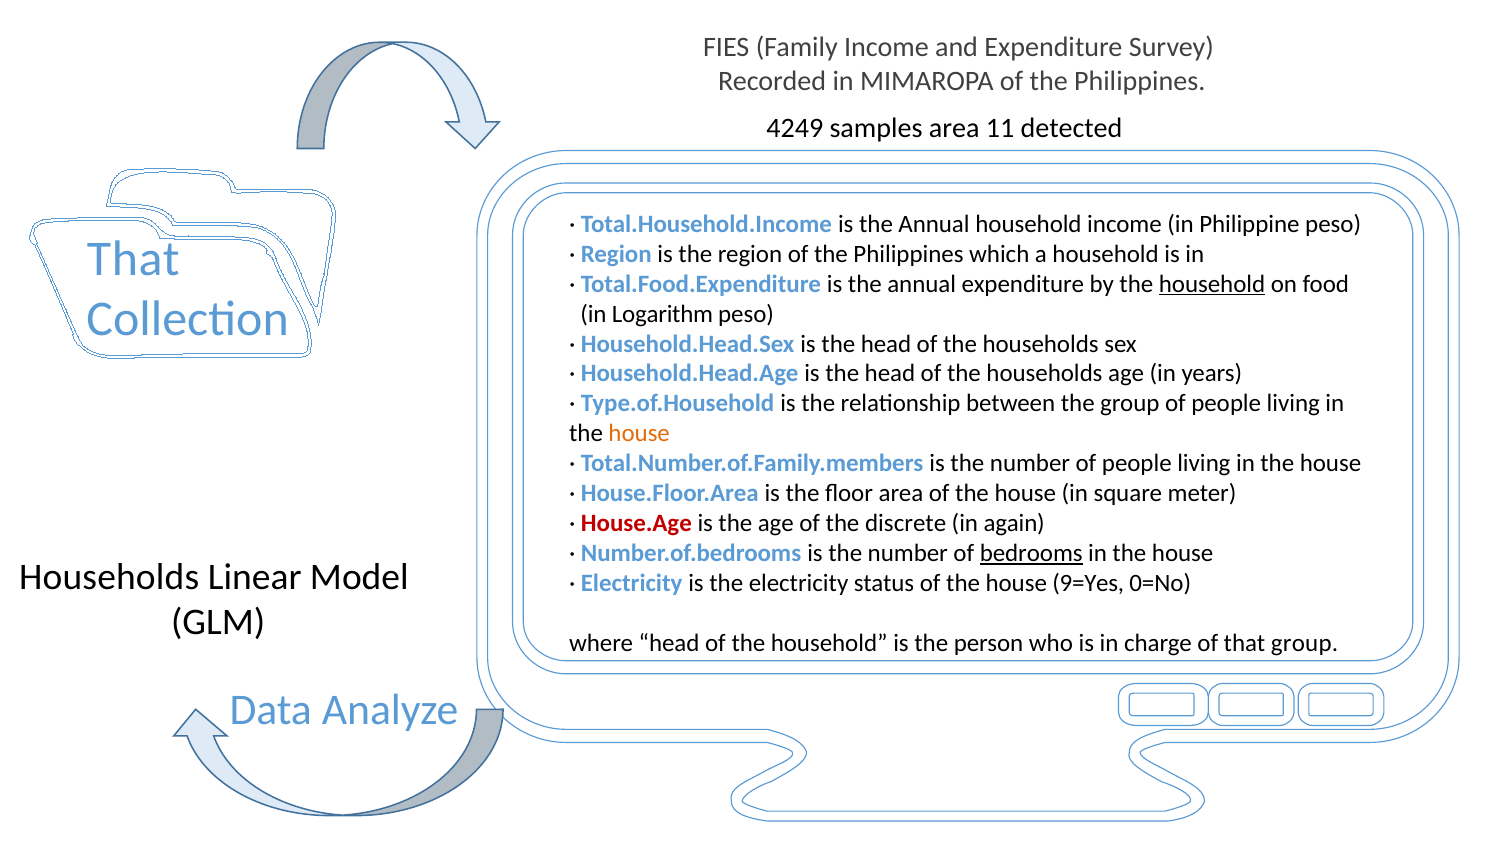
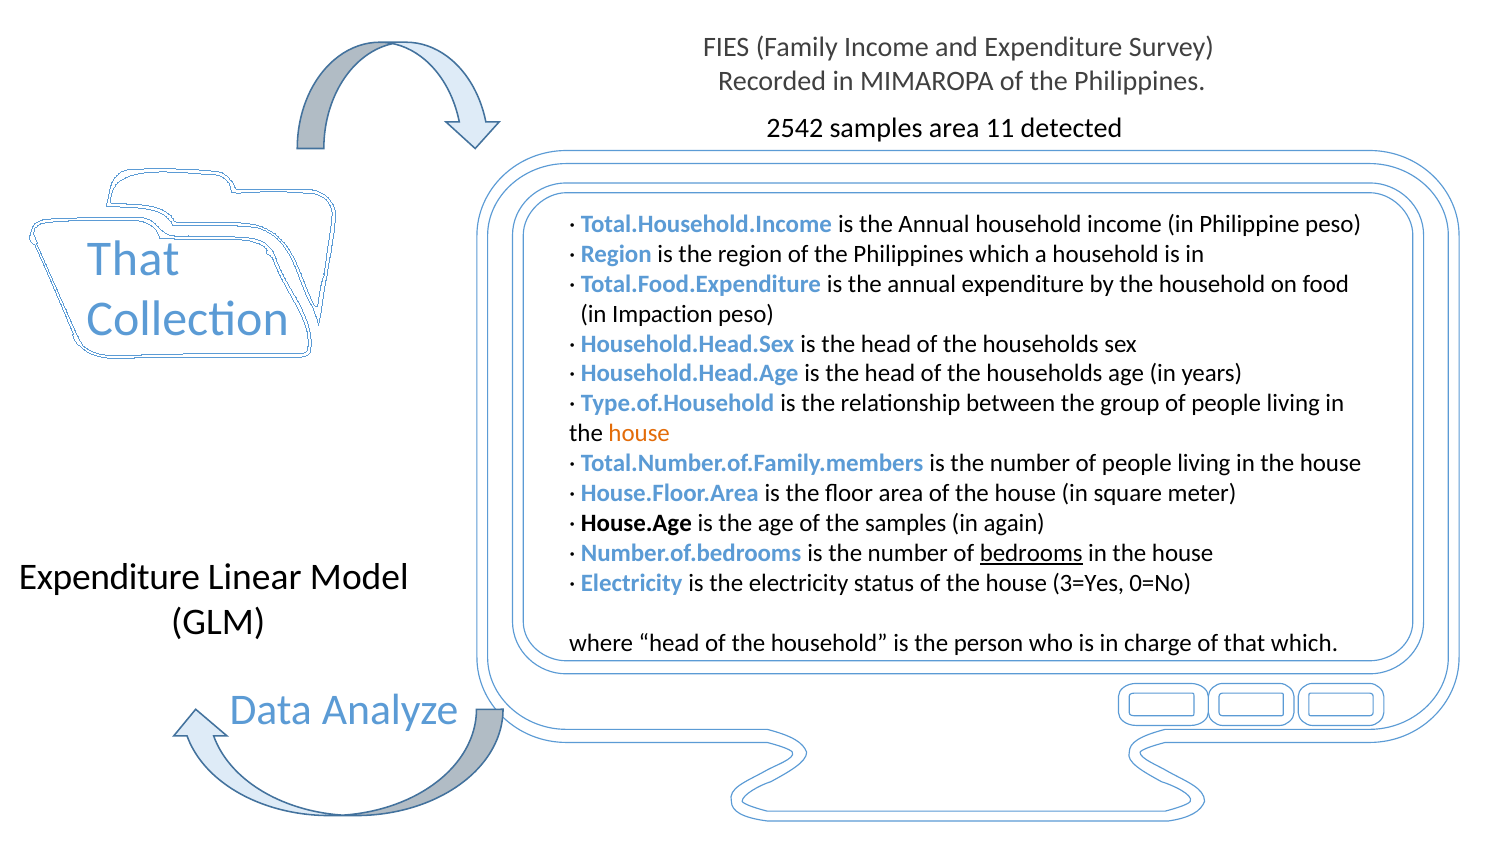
4249: 4249 -> 2542
household at (1212, 284) underline: present -> none
Logarithm: Logarithm -> Impaction
House.Age colour: red -> black
the discrete: discrete -> samples
Households at (109, 577): Households -> Expenditure
9=Yes: 9=Yes -> 3=Yes
that group: group -> which
